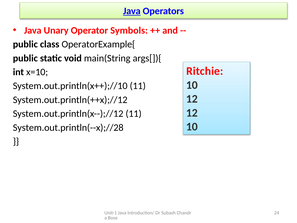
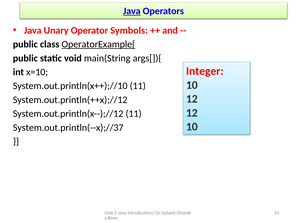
OperatorExample{ underline: none -> present
Ritchie: Ritchie -> Integer
System.out.println(--x);//28: System.out.println(--x);//28 -> System.out.println(--x);//37
